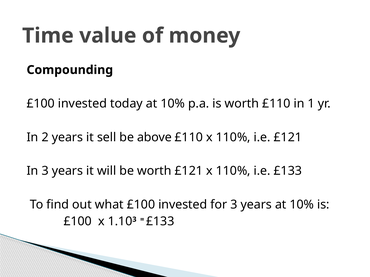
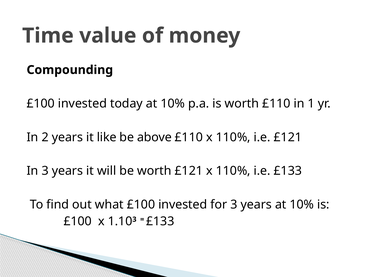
sell: sell -> like
